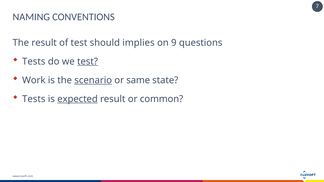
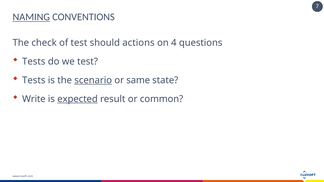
NAMING underline: none -> present
The result: result -> check
implies: implies -> actions
9: 9 -> 4
test at (88, 62) underline: present -> none
Work at (34, 80): Work -> Tests
Tests at (34, 99): Tests -> Write
